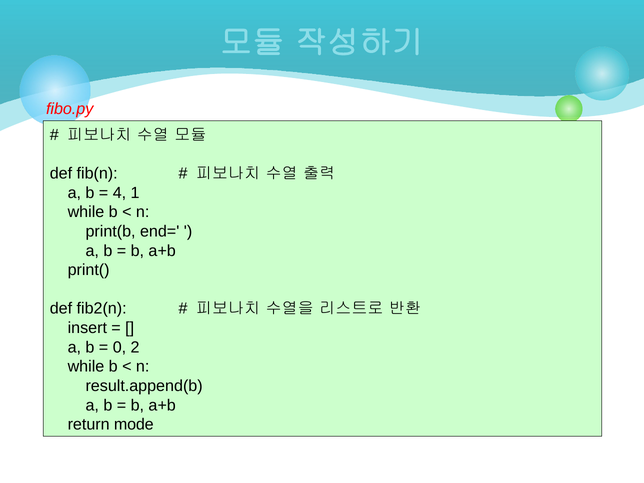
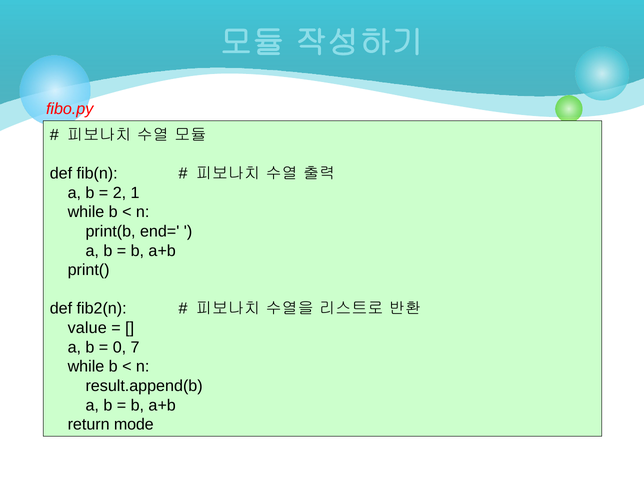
4: 4 -> 2
insert: insert -> value
2: 2 -> 7
